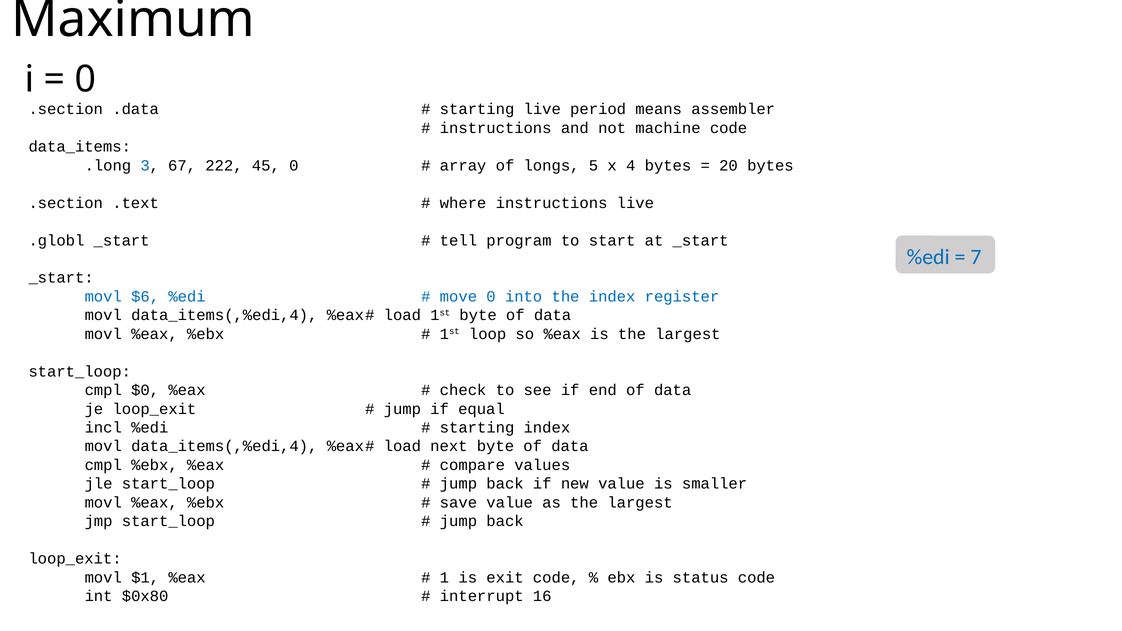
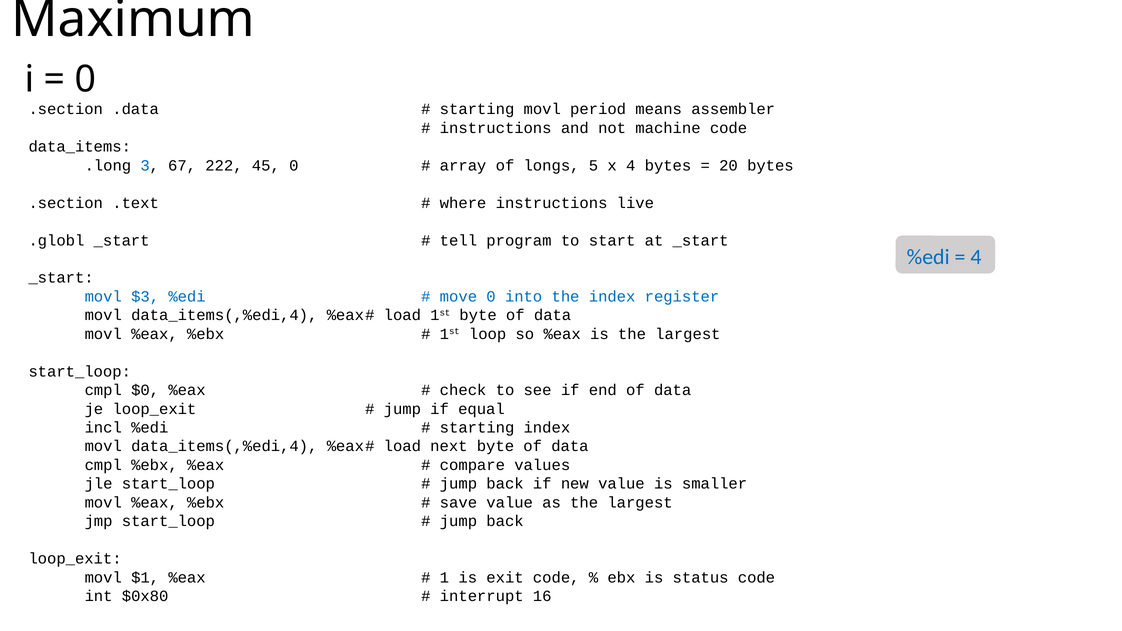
starting live: live -> movl
7 at (976, 257): 7 -> 4
$6: $6 -> $3
